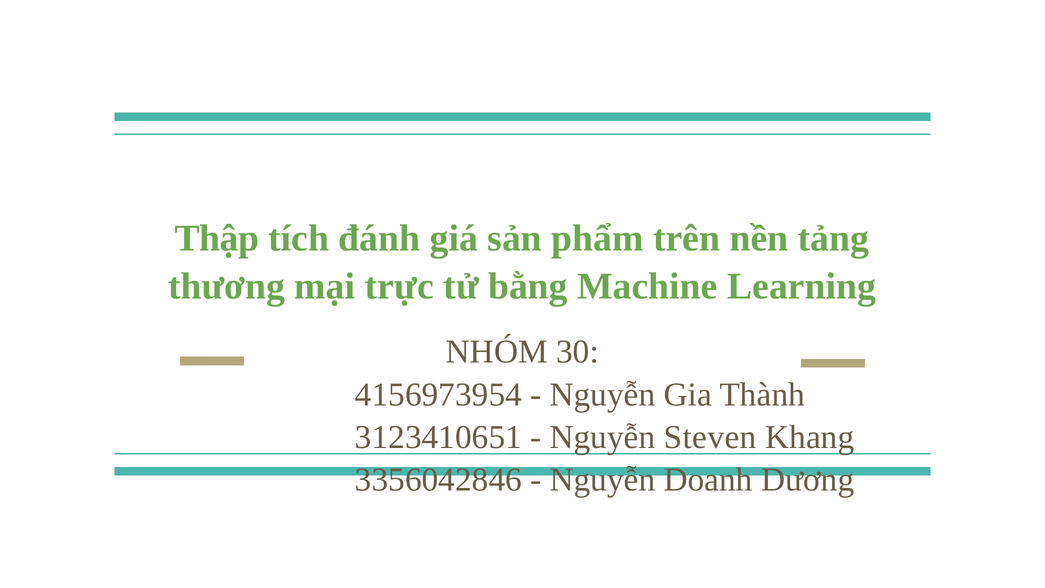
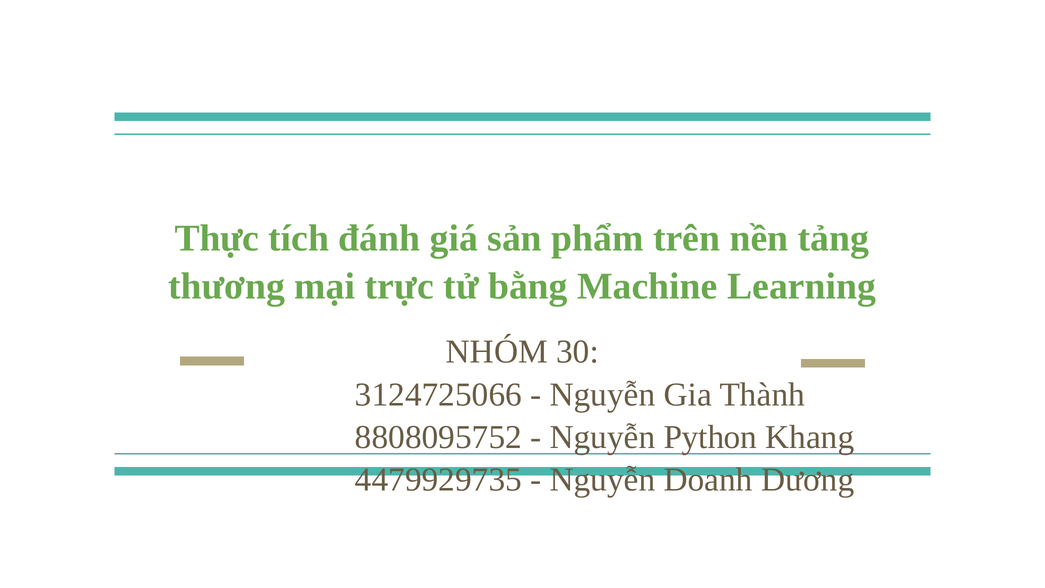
Thập: Thập -> Thực
4156973954: 4156973954 -> 3124725066
3123410651: 3123410651 -> 8808095752
Steven: Steven -> Python
3356042846: 3356042846 -> 4479929735
